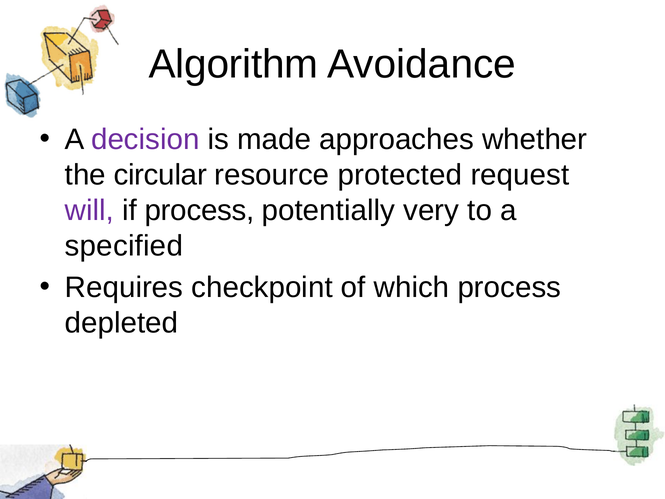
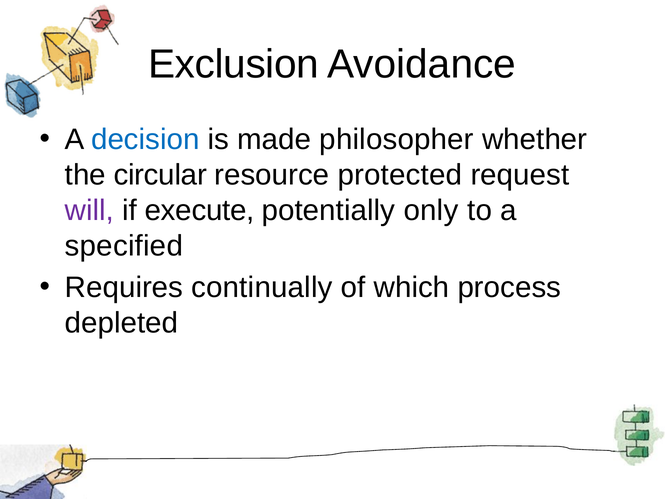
Algorithm: Algorithm -> Exclusion
decision colour: purple -> blue
approaches: approaches -> philosopher
if process: process -> execute
very: very -> only
checkpoint: checkpoint -> continually
